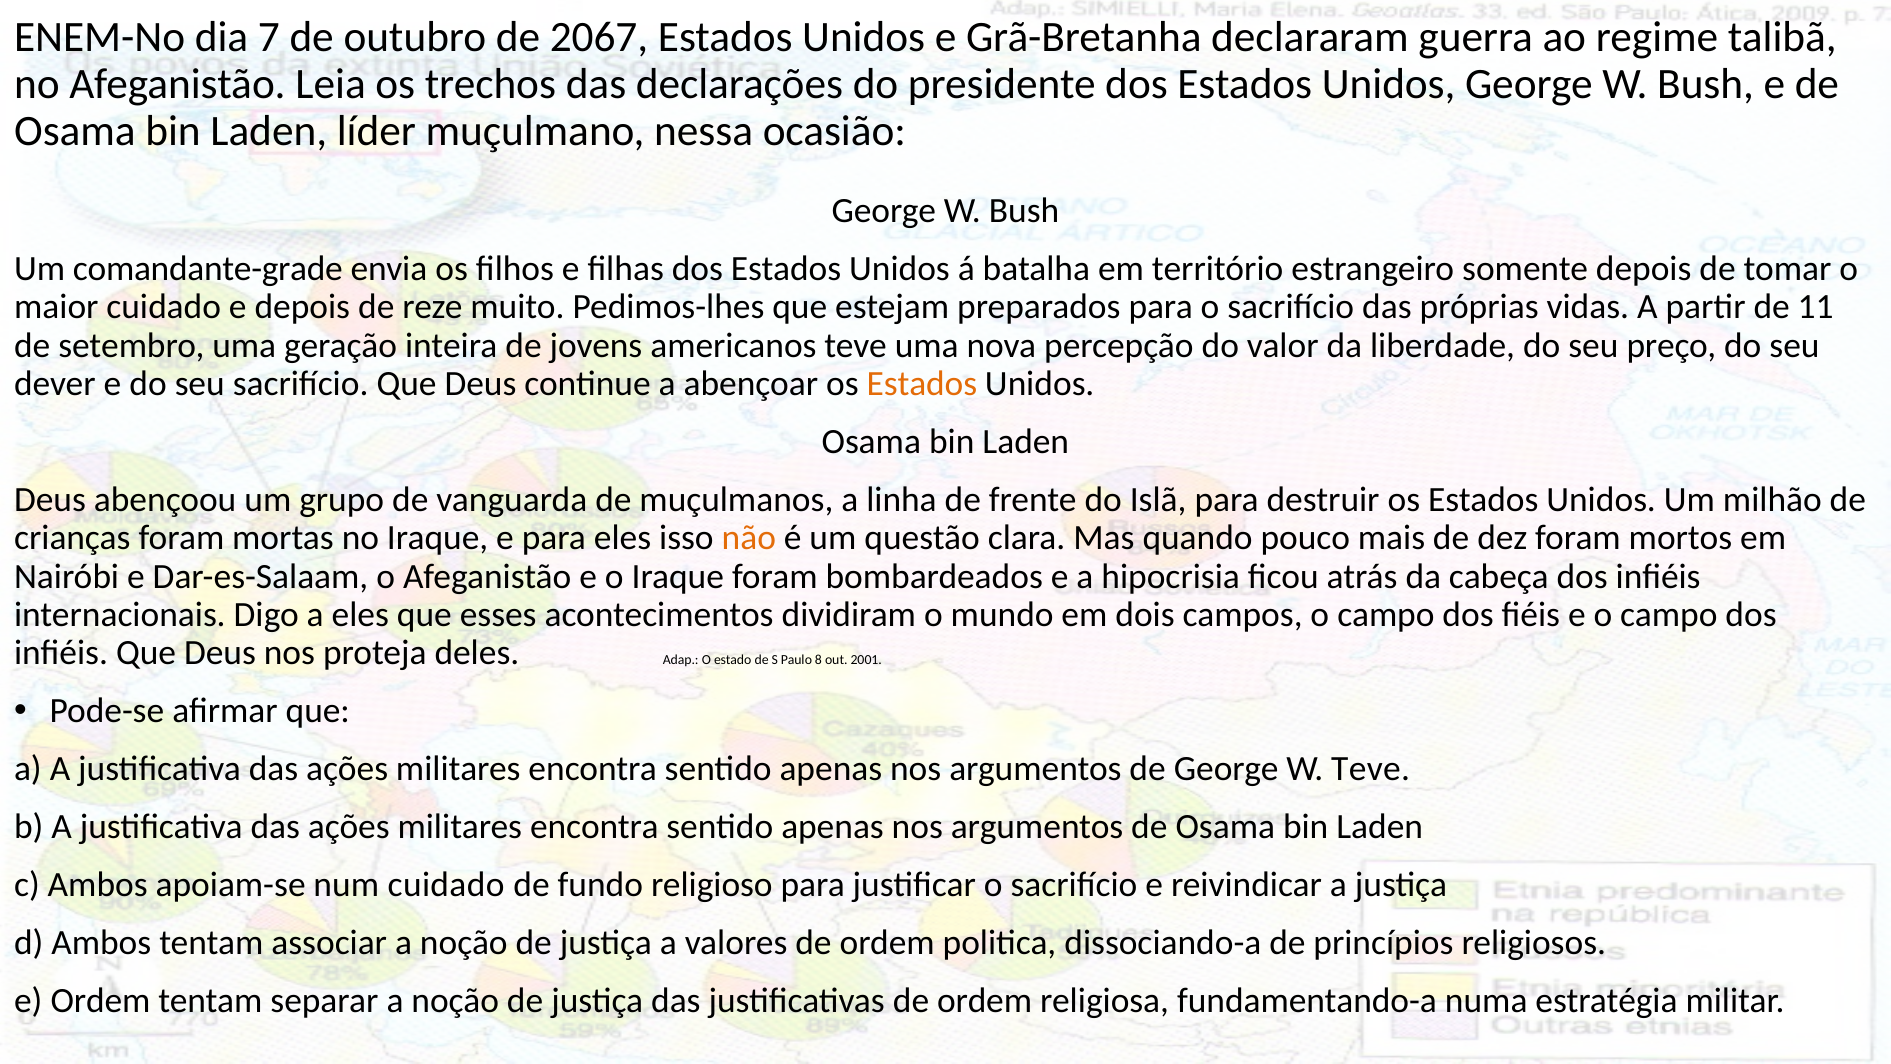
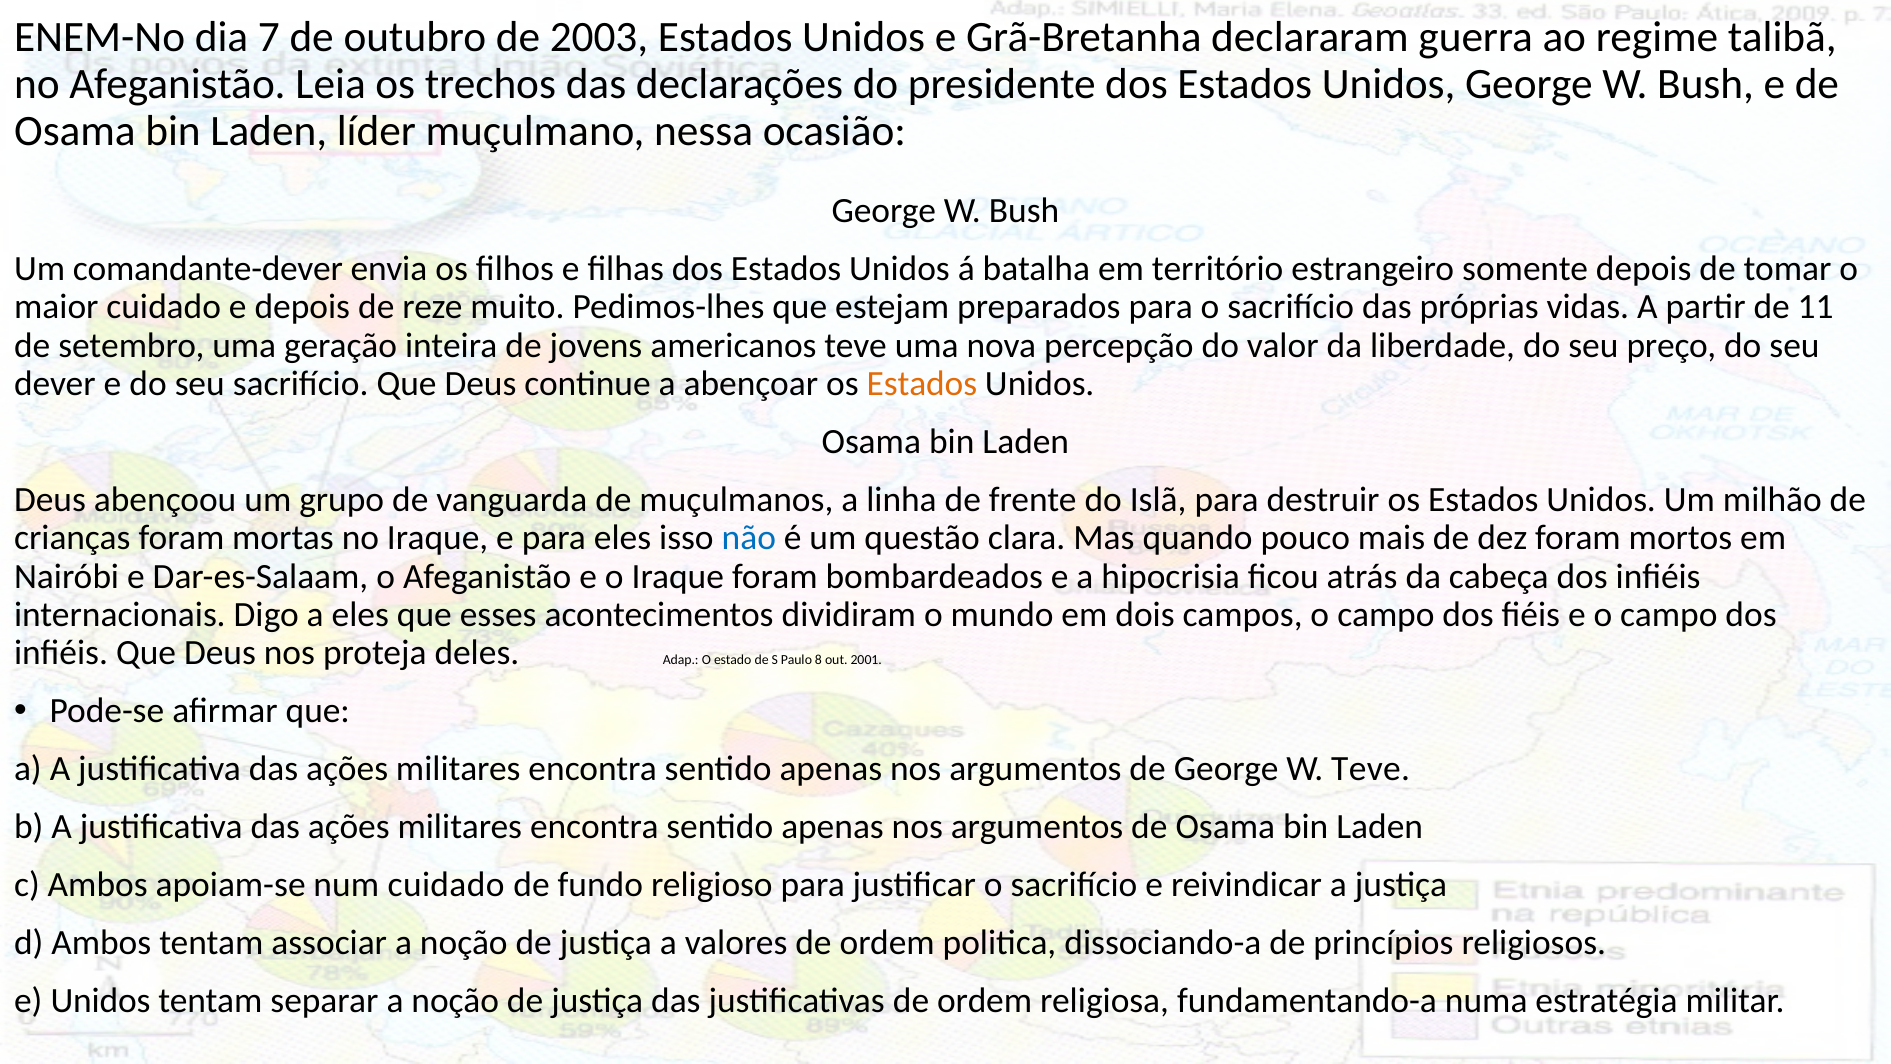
2067: 2067 -> 2003
comandante-grade: comandante-grade -> comandante-dever
não colour: orange -> blue
e Ordem: Ordem -> Unidos
